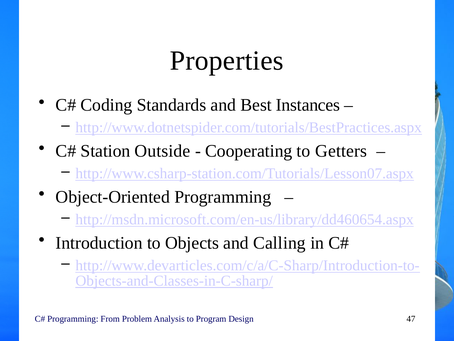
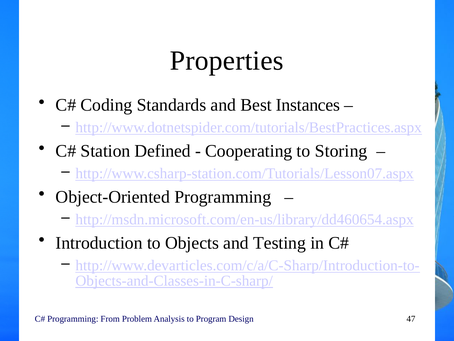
Outside: Outside -> Defined
Getters: Getters -> Storing
Calling: Calling -> Testing
